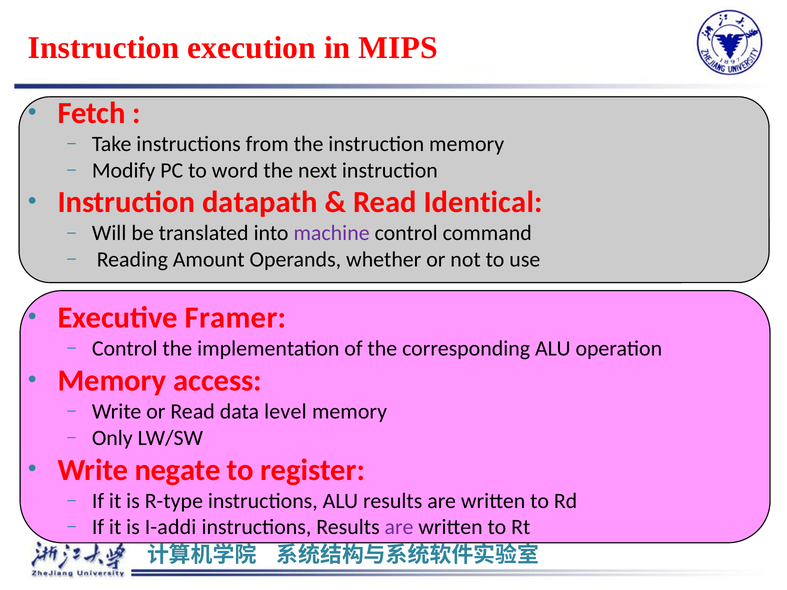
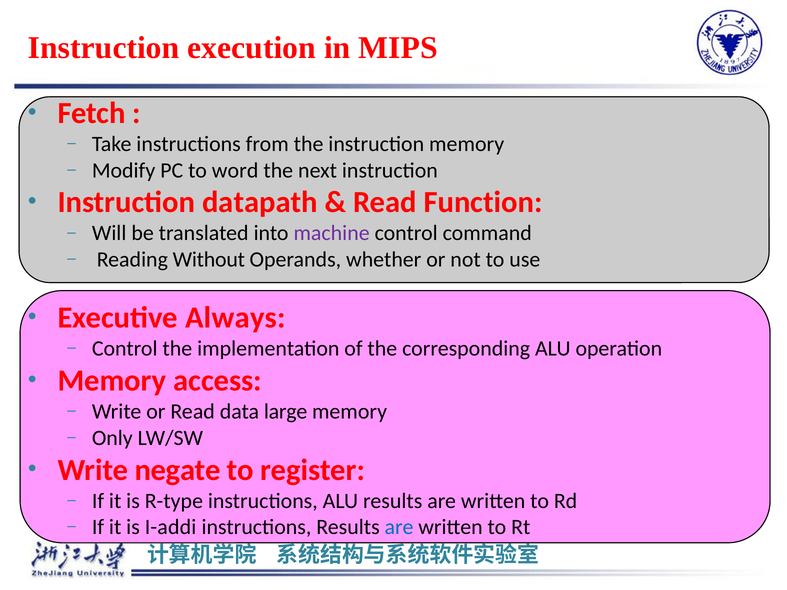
Identical: Identical -> Function
Amount: Amount -> Without
Framer: Framer -> Always
level: level -> large
are at (399, 527) colour: purple -> blue
